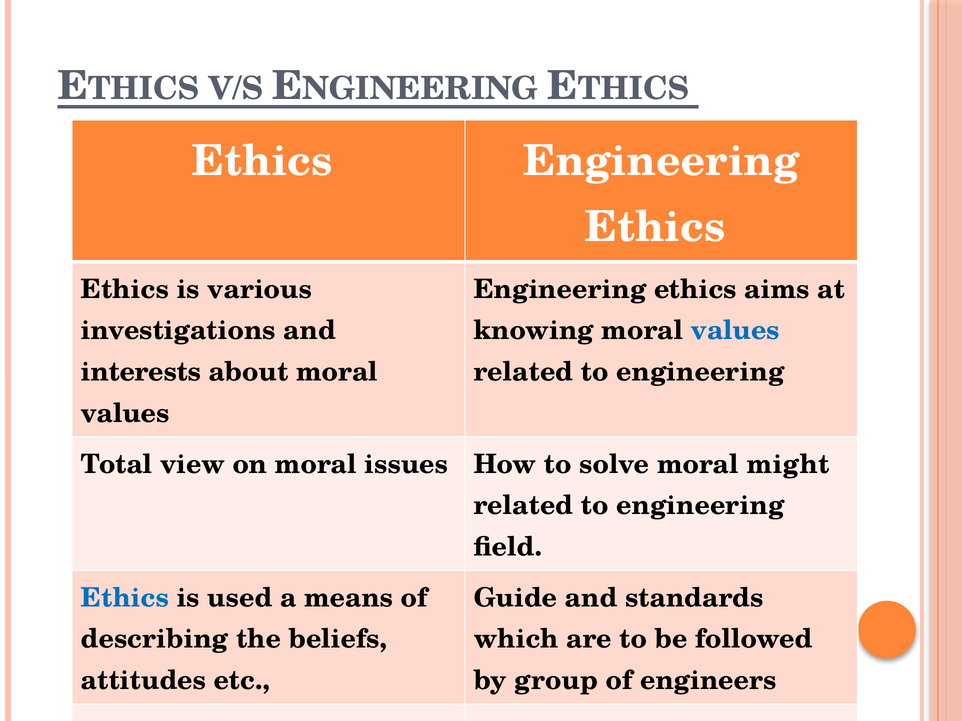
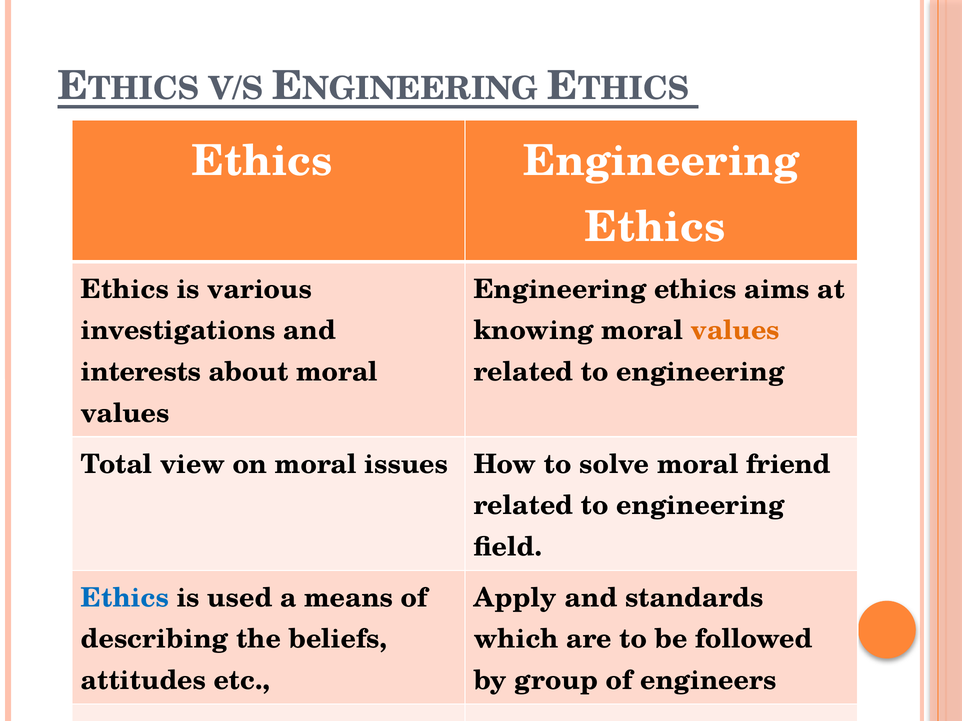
values at (735, 331) colour: blue -> orange
might: might -> friend
Guide: Guide -> Apply
